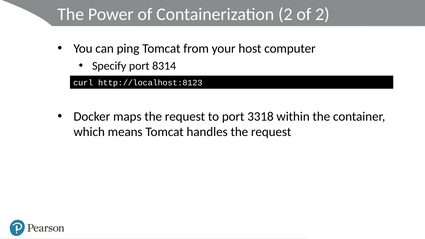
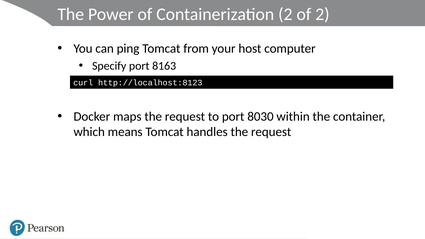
8314: 8314 -> 8163
3318: 3318 -> 8030
